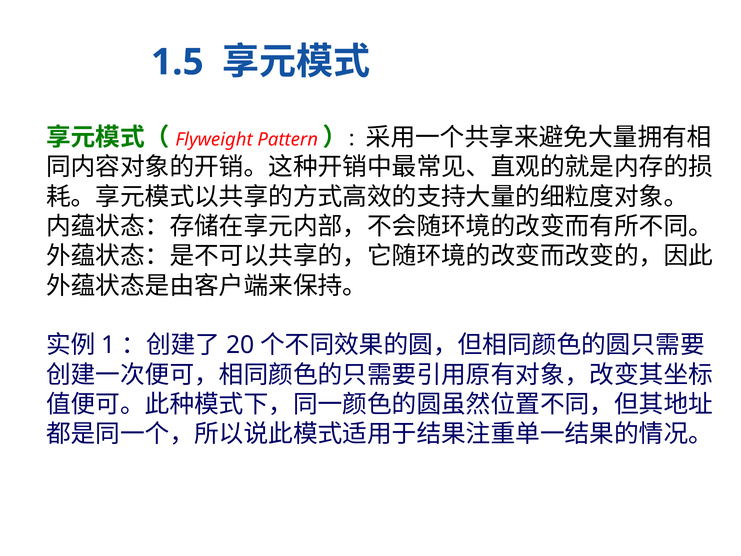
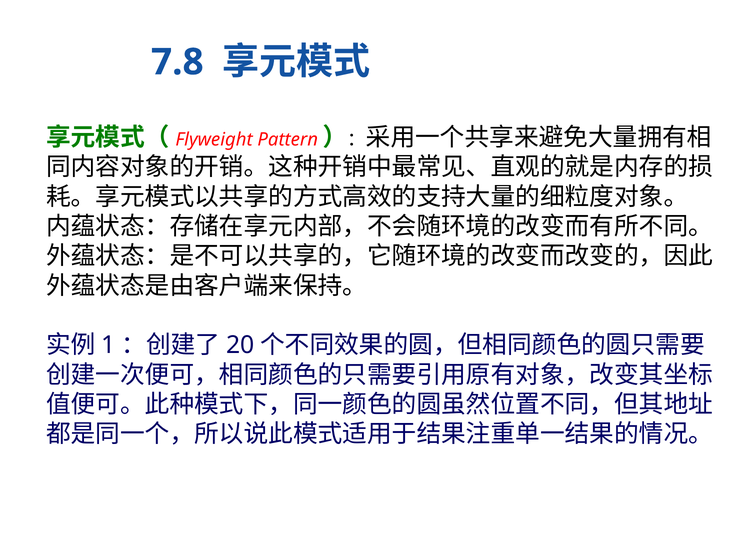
1.5: 1.5 -> 7.8
